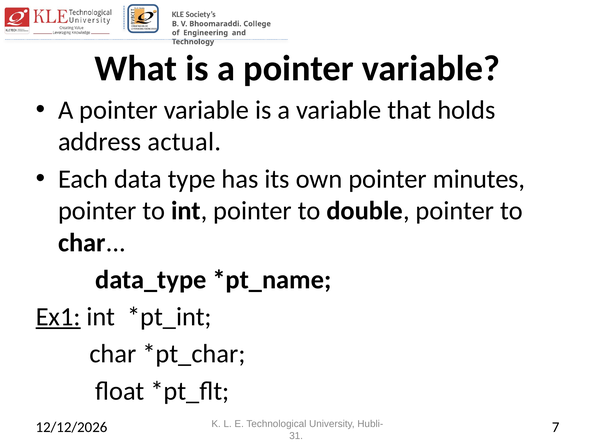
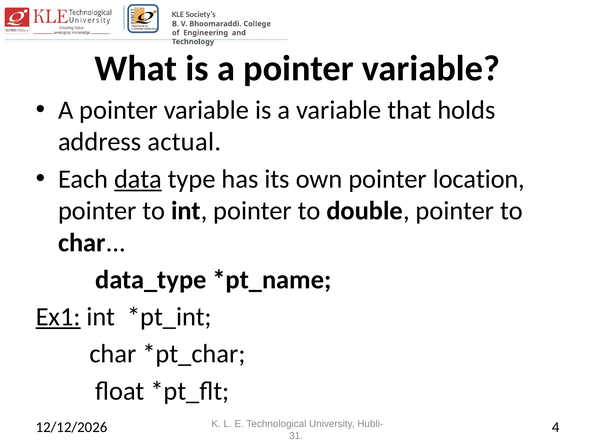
data underline: none -> present
minutes: minutes -> location
7: 7 -> 4
